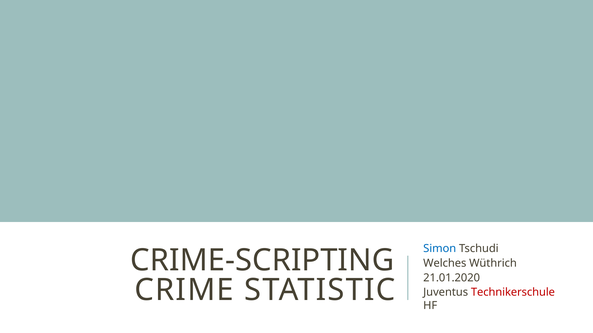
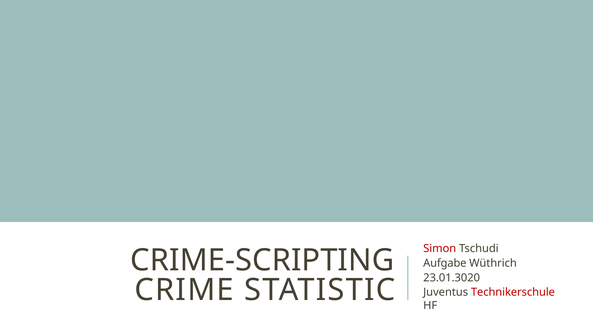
Simon colour: blue -> red
Welches: Welches -> Aufgabe
21.01.2020: 21.01.2020 -> 23.01.3020
